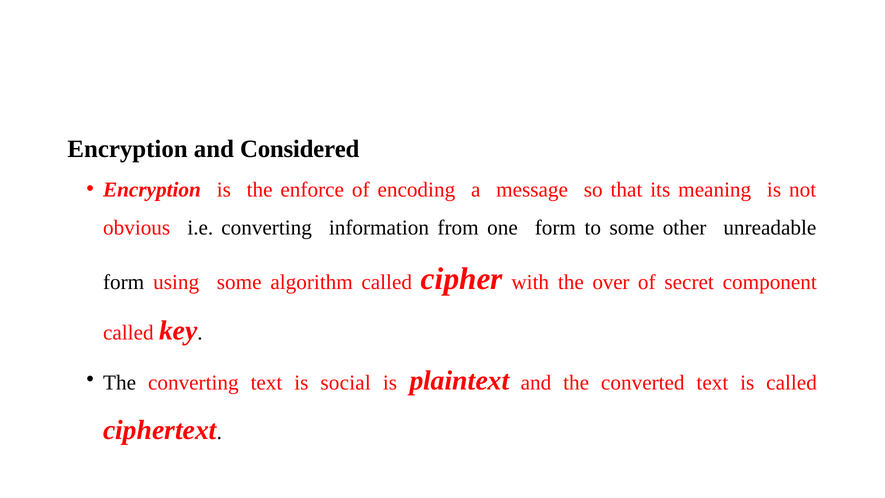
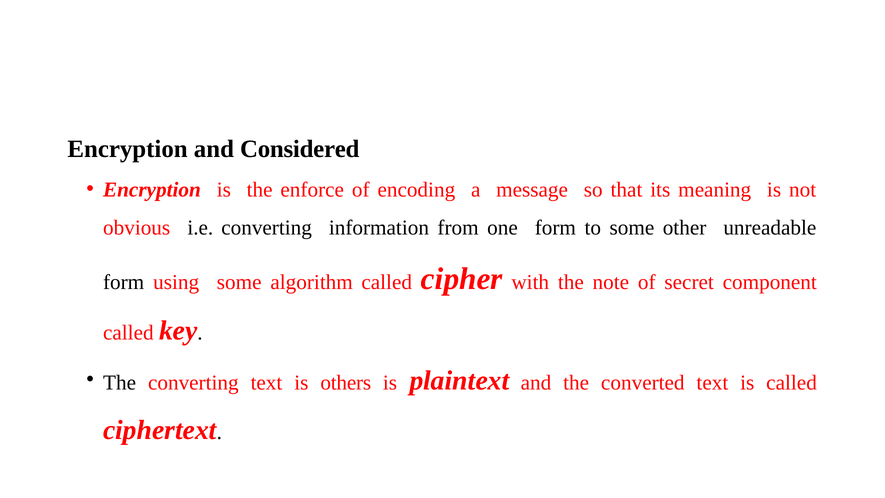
over: over -> note
social: social -> others
